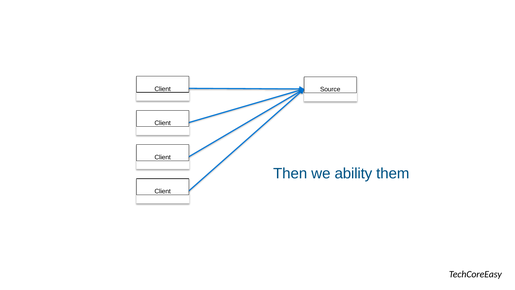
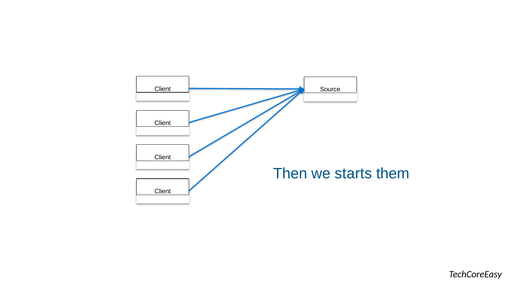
ability: ability -> starts
